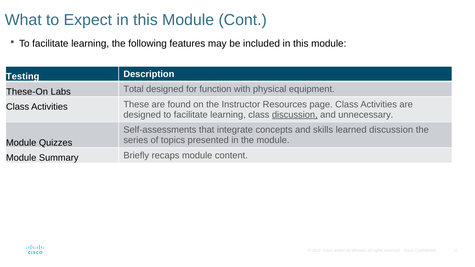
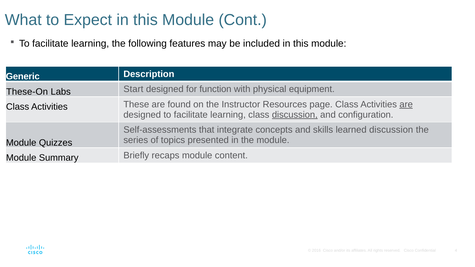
Testing: Testing -> Generic
Total: Total -> Start
are at (406, 104) underline: none -> present
unnecessary: unnecessary -> configuration
